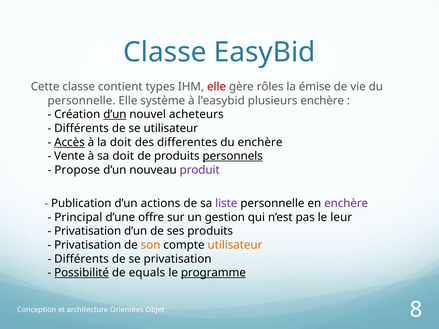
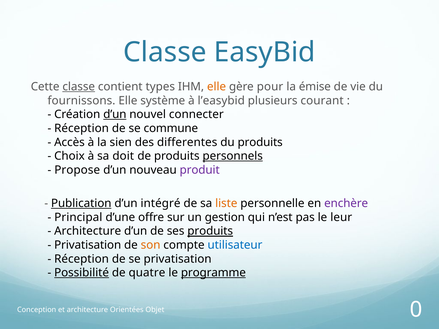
classe at (79, 87) underline: none -> present
elle at (217, 87) colour: red -> orange
rôles: rôles -> pour
personnelle at (81, 101): personnelle -> fournissons
plusieurs enchère: enchère -> courant
acheteurs: acheteurs -> connecter
Différents at (82, 128): Différents -> Réception
se utilisateur: utilisateur -> commune
Accès underline: present -> none
la doit: doit -> sien
du enchère: enchère -> produits
Vente: Vente -> Choix
Publication underline: none -> present
actions: actions -> intégré
liste colour: purple -> orange
Privatisation at (88, 231): Privatisation -> Architecture
produits at (210, 231) underline: none -> present
utilisateur at (235, 245) colour: orange -> blue
Différents at (82, 259): Différents -> Réception
equals: equals -> quatre
8: 8 -> 0
